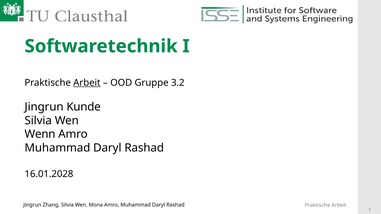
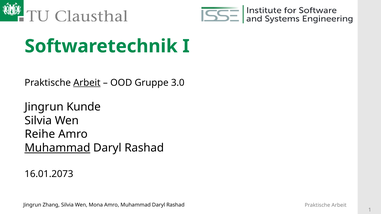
3.2: 3.2 -> 3.0
Wenn: Wenn -> Reihe
Muhammad at (57, 148) underline: none -> present
16.01.2028: 16.01.2028 -> 16.01.2073
